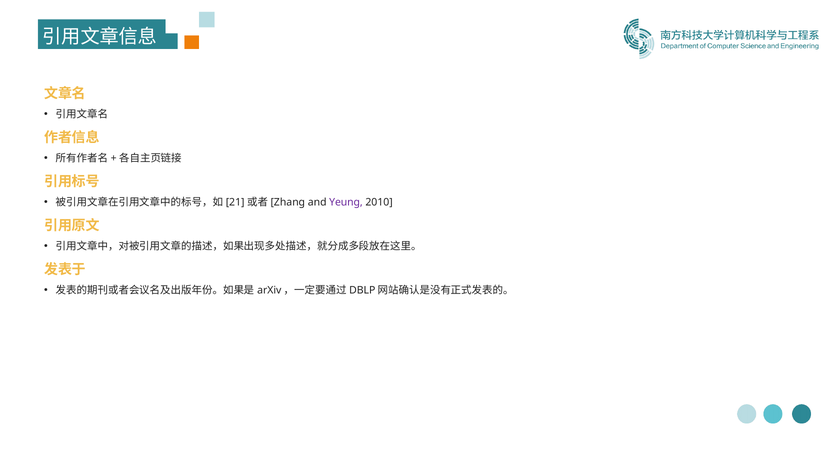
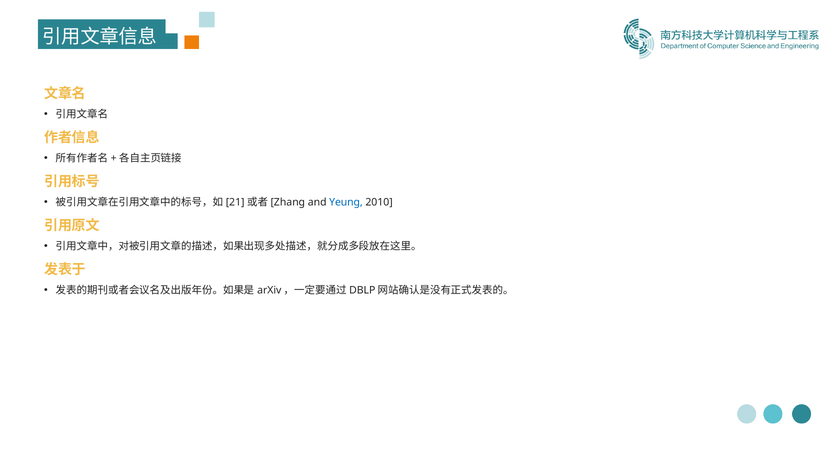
Yeung colour: purple -> blue
